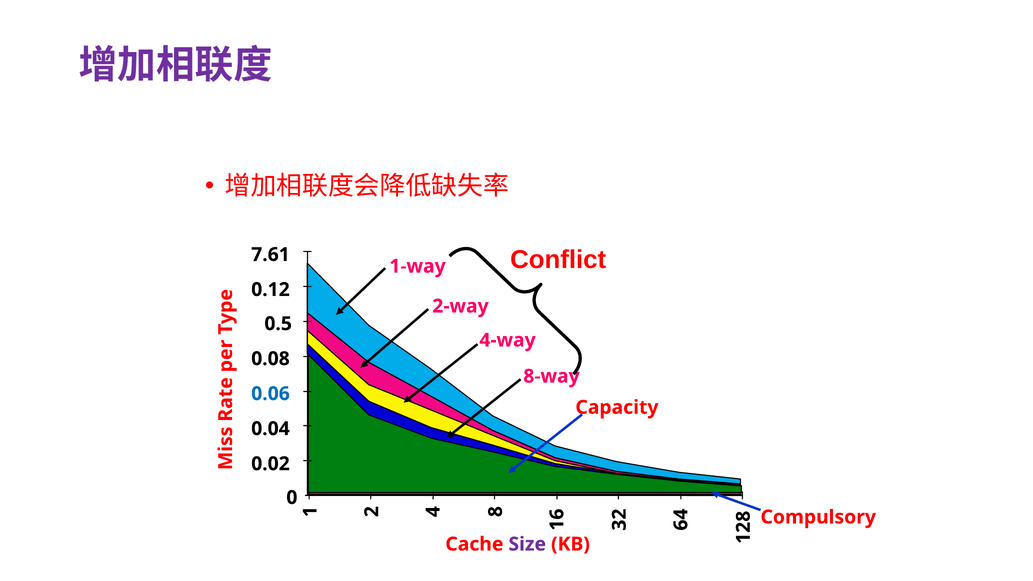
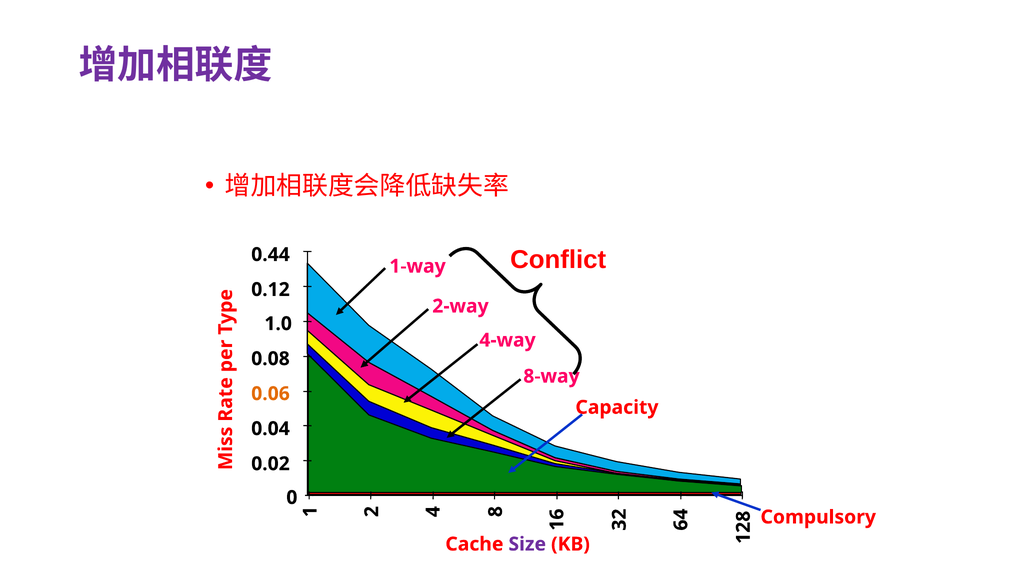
7.61: 7.61 -> 0.44
0.5: 0.5 -> 1.0
0.06 colour: blue -> orange
